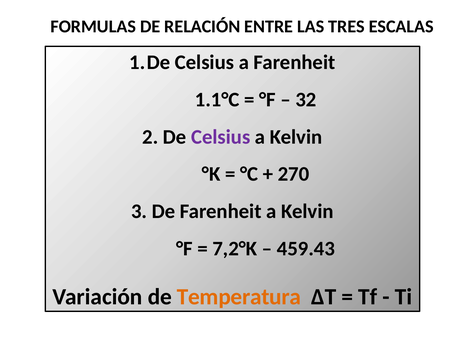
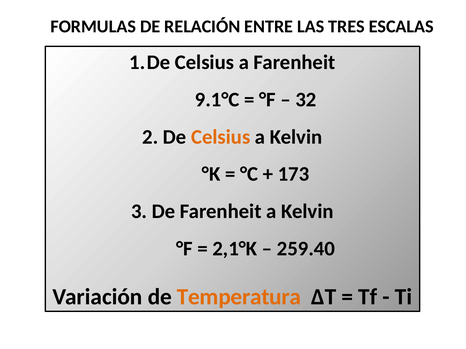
1.1°C: 1.1°C -> 9.1°C
Celsius at (221, 137) colour: purple -> orange
270: 270 -> 173
7,2°K: 7,2°K -> 2,1°K
459.43: 459.43 -> 259.40
